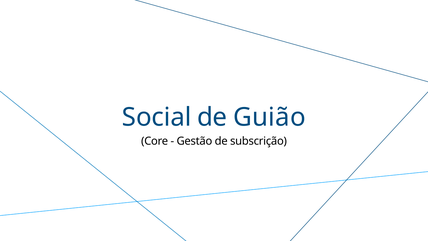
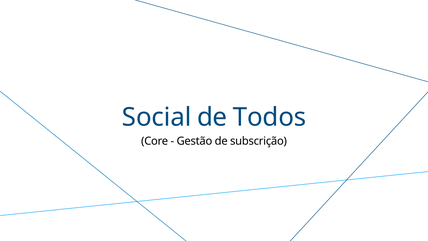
Guião: Guião -> Todos
